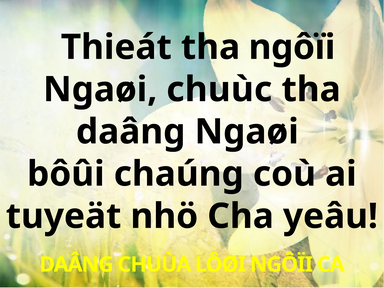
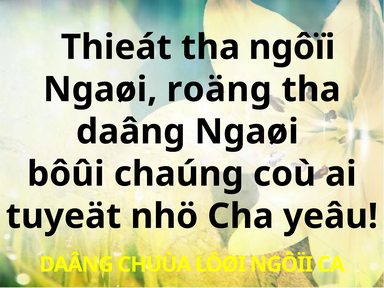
chuùc: chuùc -> roäng
